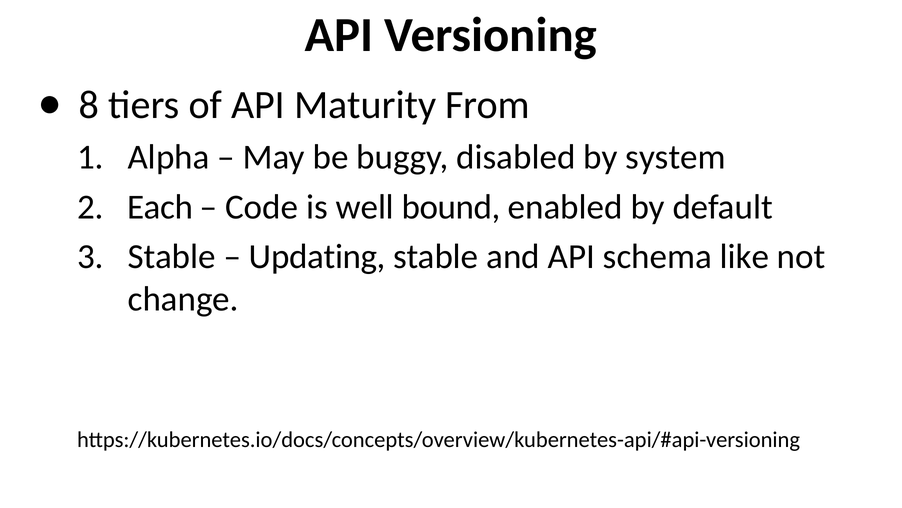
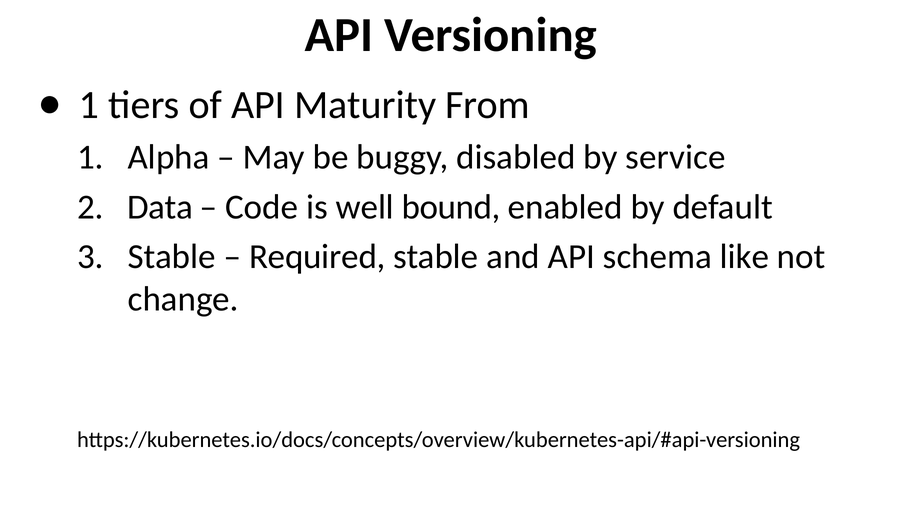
8 at (89, 105): 8 -> 1
system: system -> service
Each: Each -> Data
Updating: Updating -> Required
